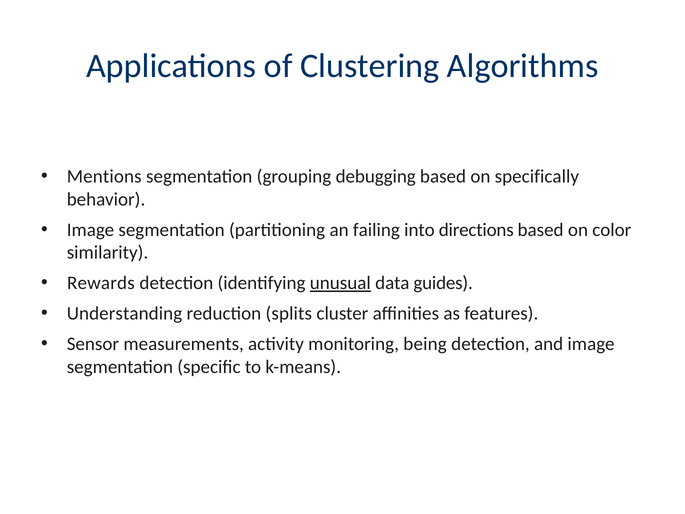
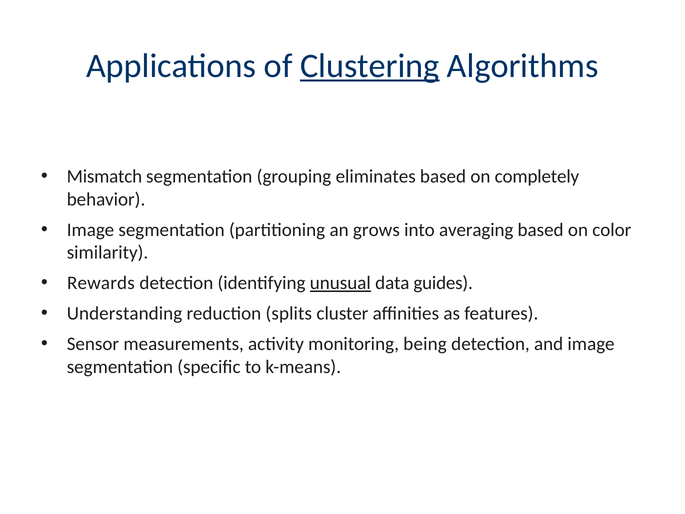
Clustering underline: none -> present
Mentions: Mentions -> Mismatch
debugging: debugging -> eliminates
specifically: specifically -> completely
failing: failing -> grows
directions: directions -> averaging
